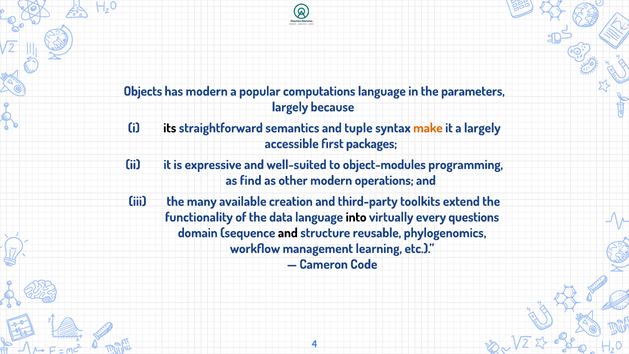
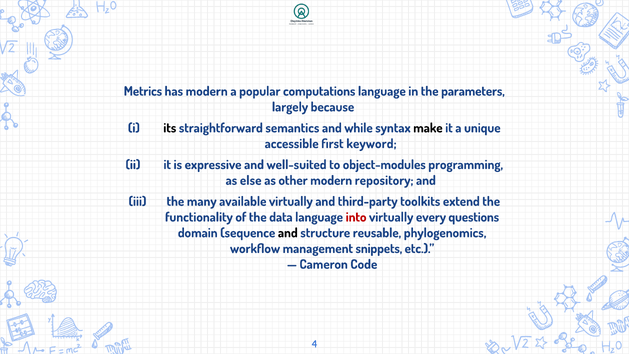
Objects: Objects -> Metrics
tuple: tuple -> while
make colour: orange -> black
a largely: largely -> unique
packages: packages -> keyword
find: find -> else
operations: operations -> repository
available creation: creation -> virtually
into colour: black -> red
learning: learning -> snippets
